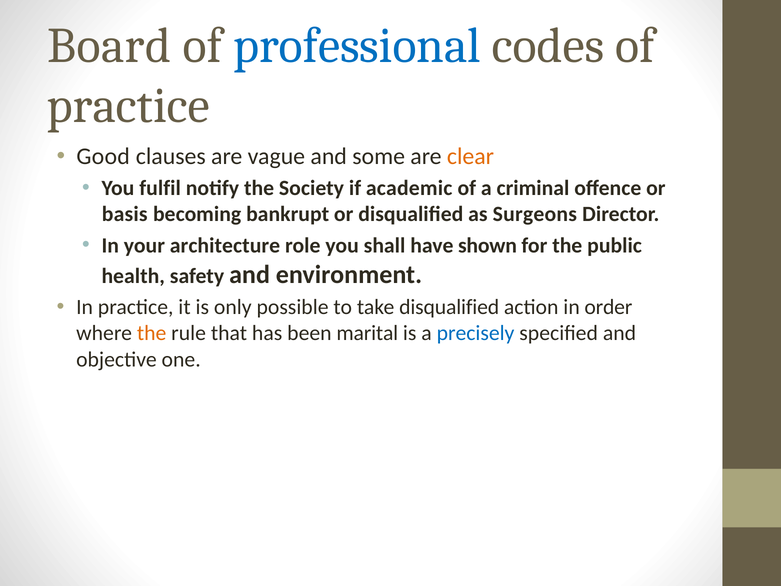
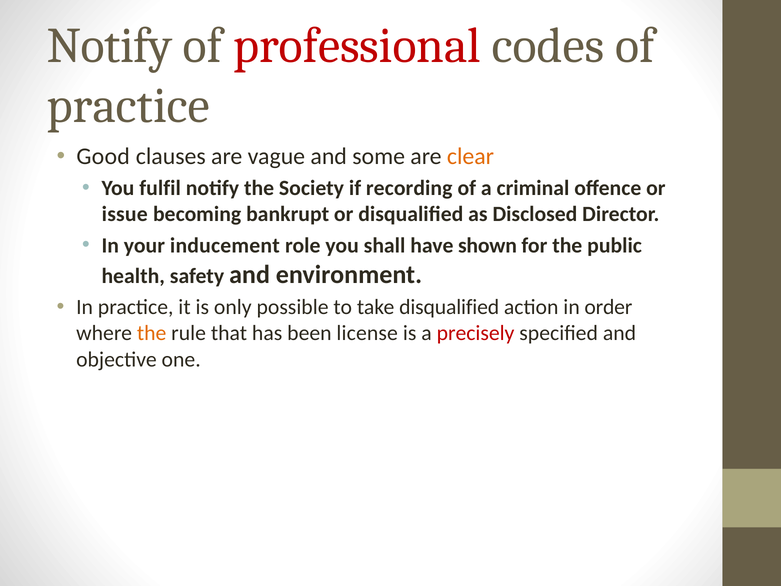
Board at (109, 46): Board -> Notify
professional colour: blue -> red
academic: academic -> recording
basis: basis -> issue
Surgeons: Surgeons -> Disclosed
architecture: architecture -> inducement
marital: marital -> license
precisely colour: blue -> red
